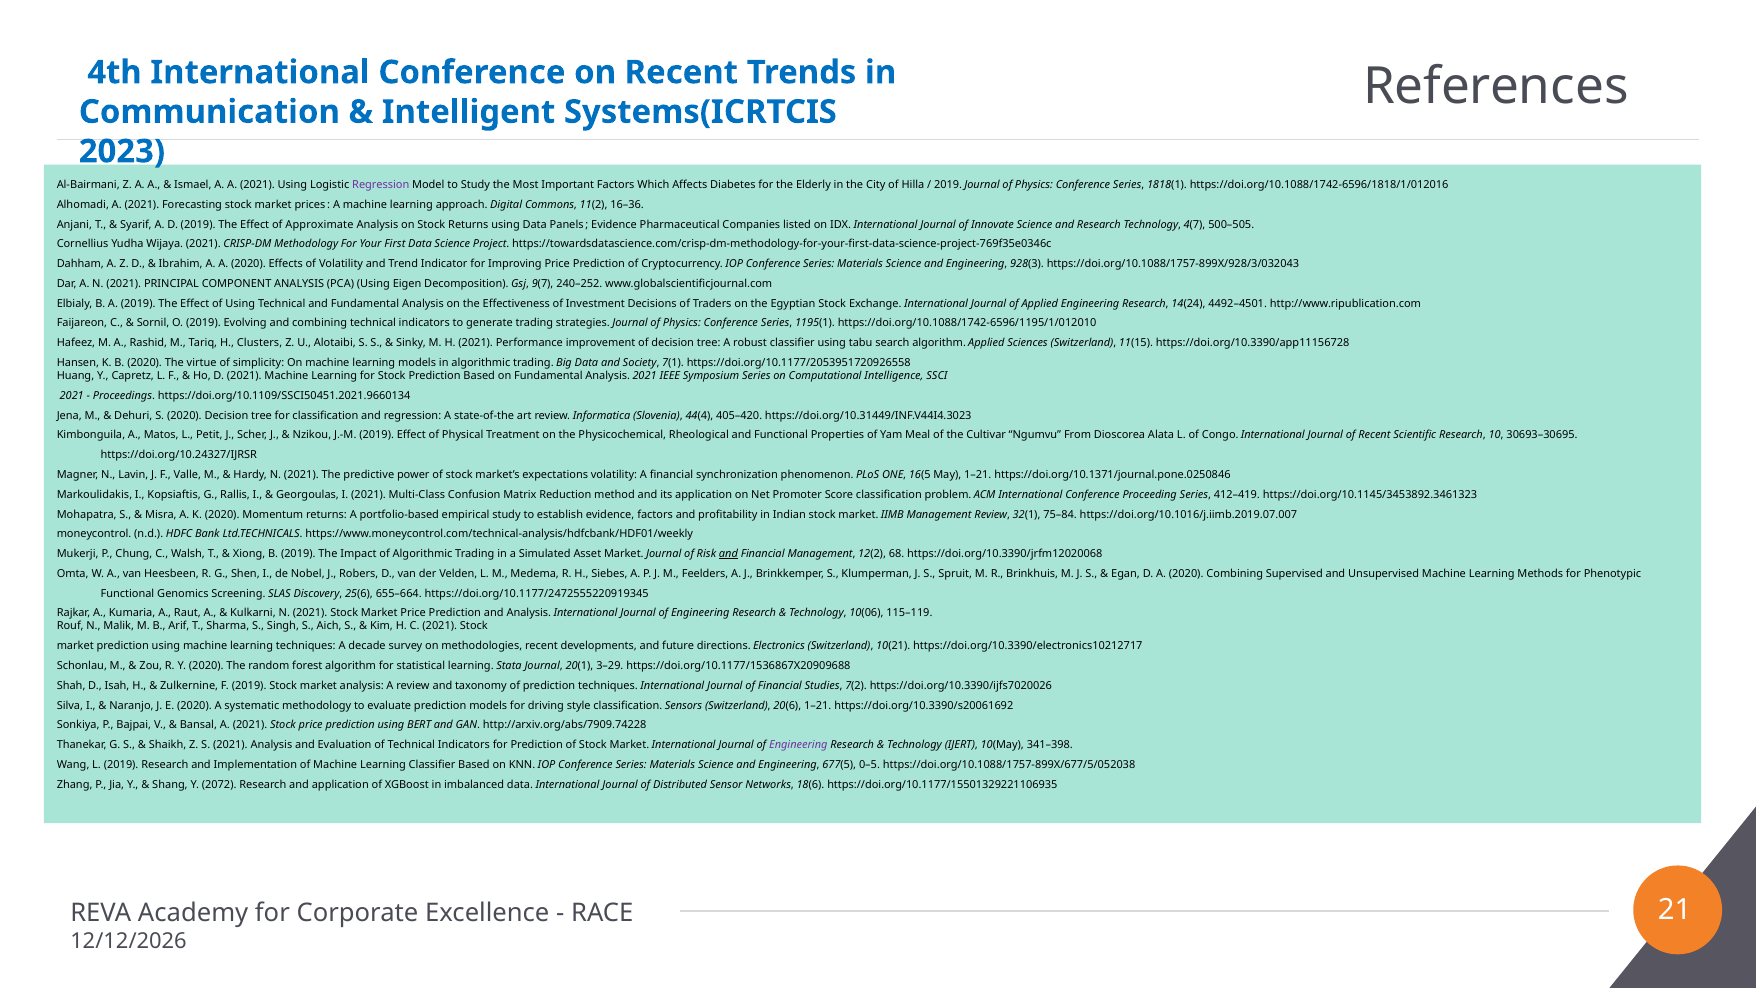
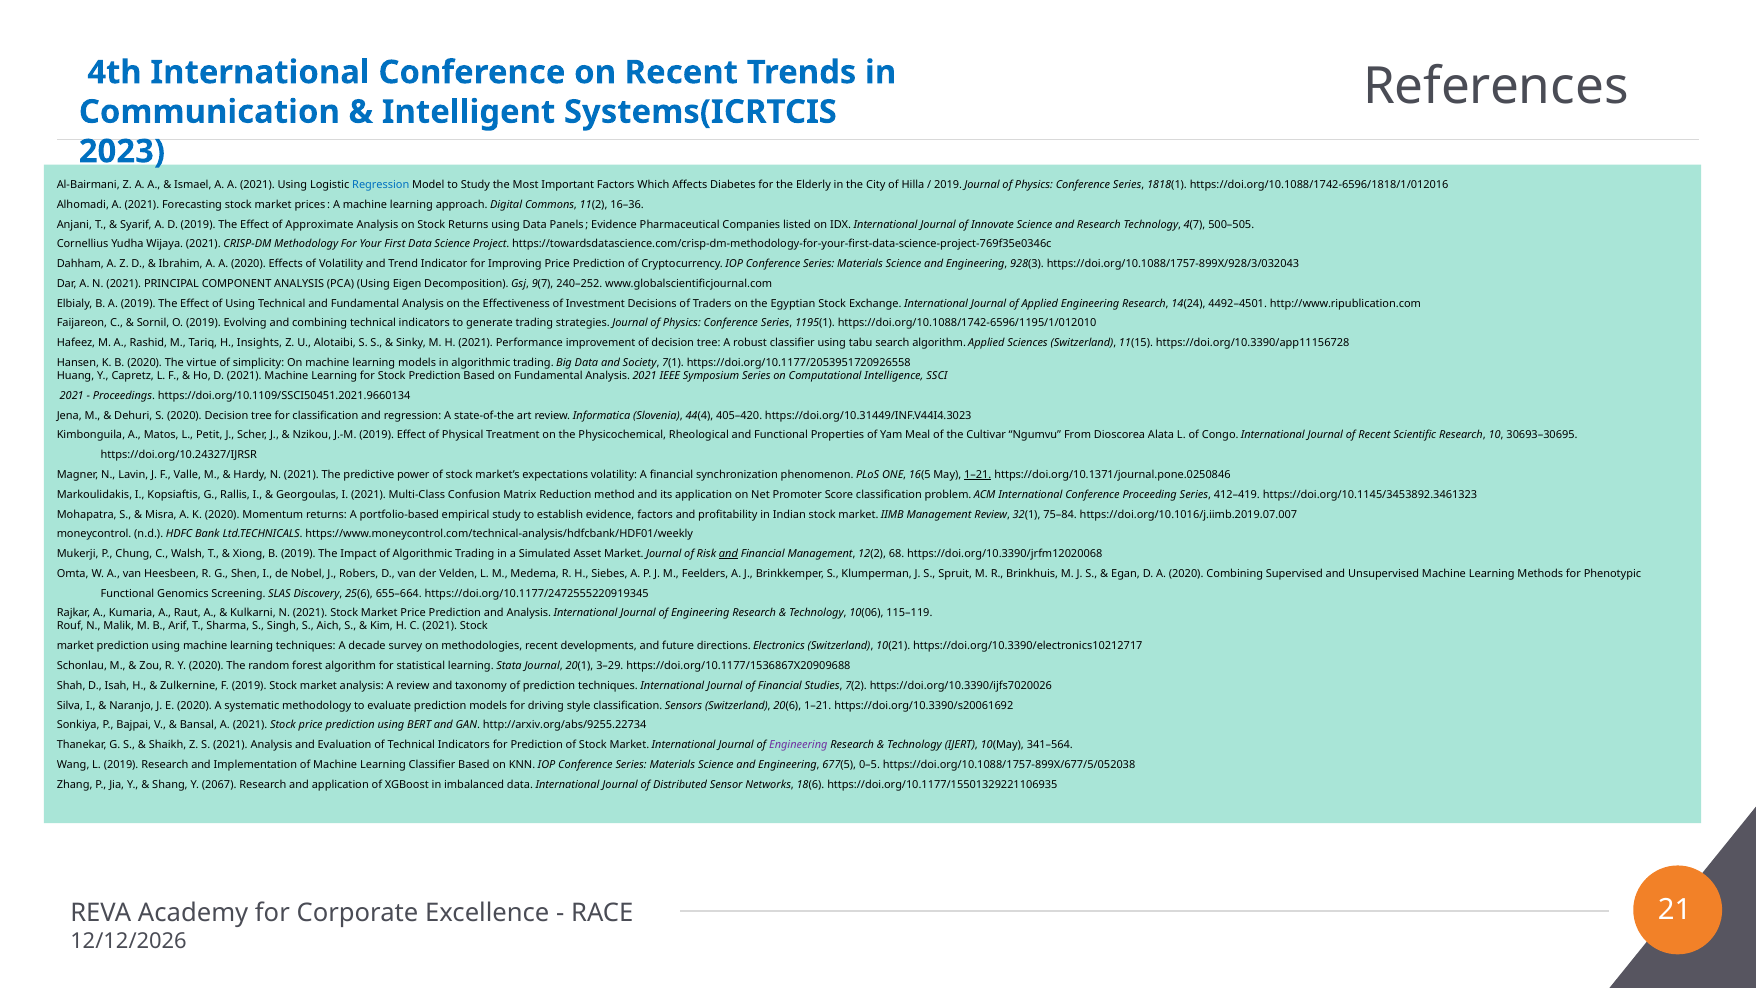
Regression at (381, 185) colour: purple -> blue
Clusters: Clusters -> Insights
1–21 at (978, 475) underline: none -> present
http://arxiv.org/abs/7909.74228: http://arxiv.org/abs/7909.74228 -> http://arxiv.org/abs/9255.22734
341–398: 341–398 -> 341–564
2072: 2072 -> 2067
